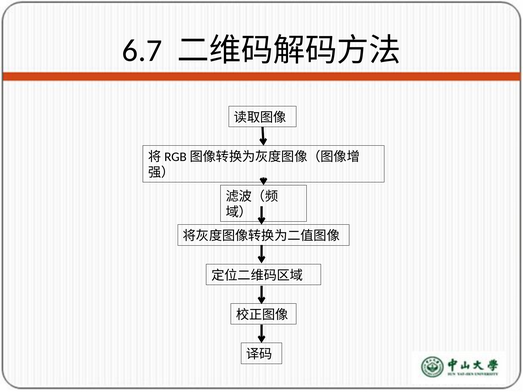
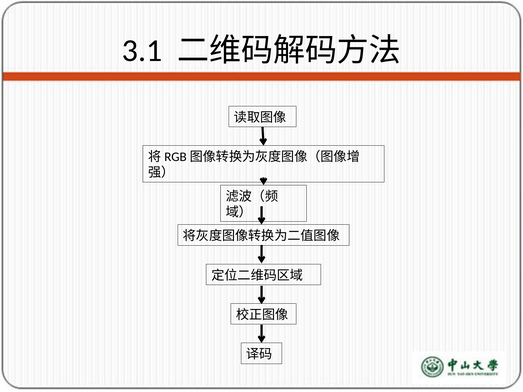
6.7: 6.7 -> 3.1
